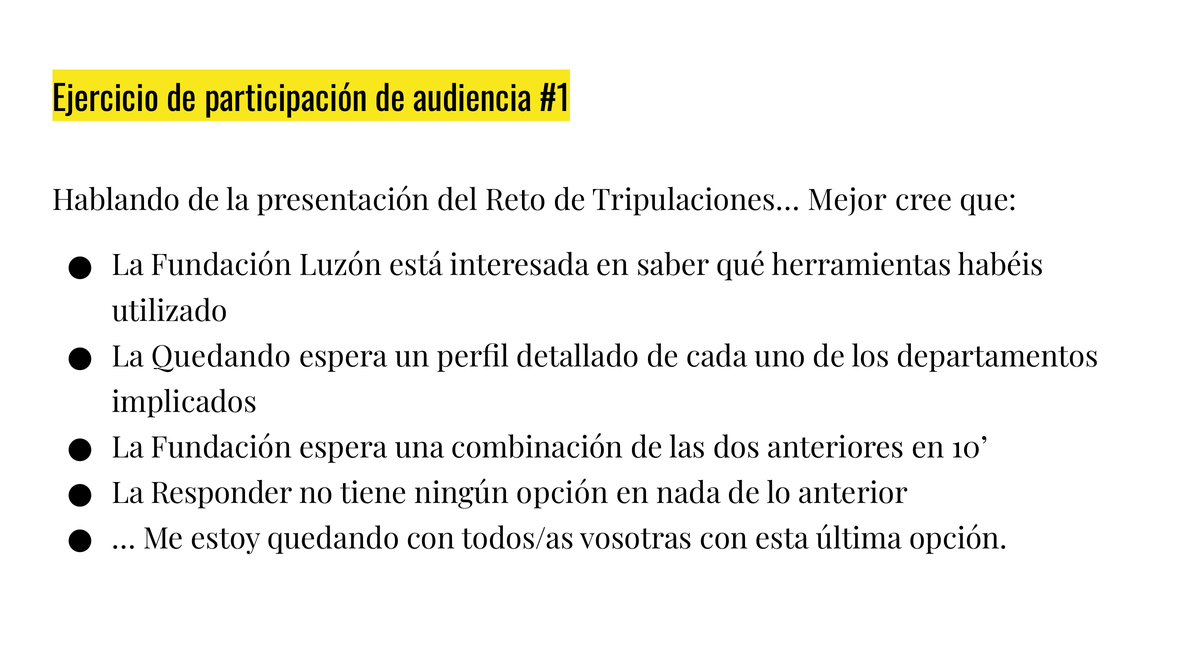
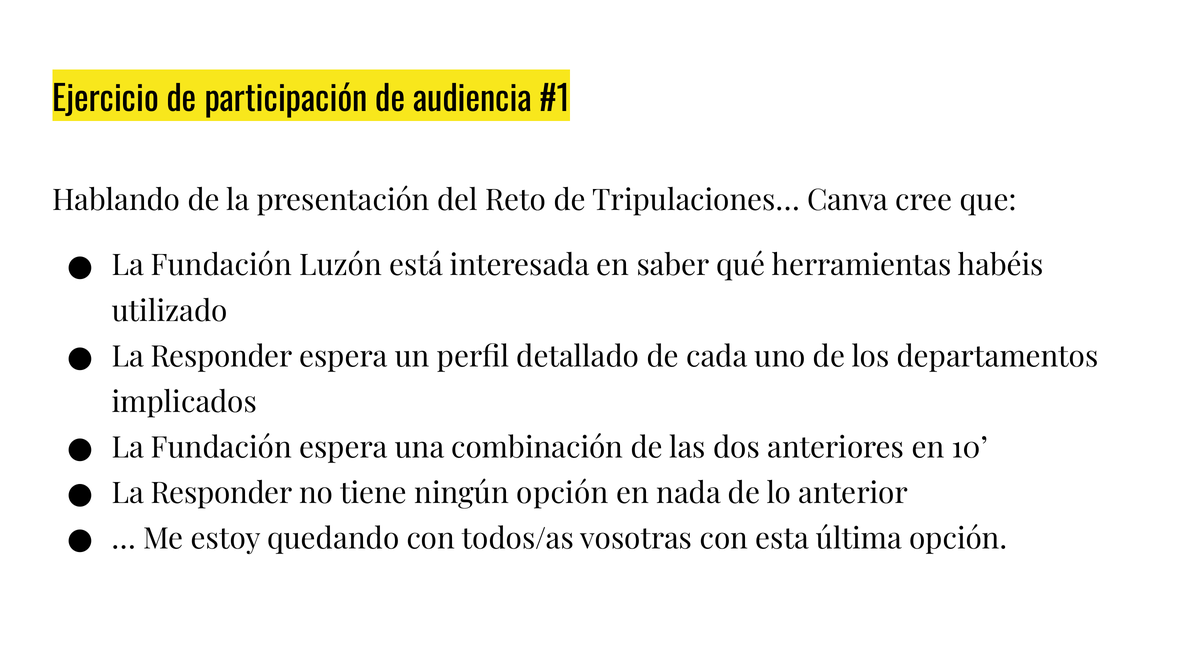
Mejor: Mejor -> Canva
Quedando at (221, 357): Quedando -> Responder
